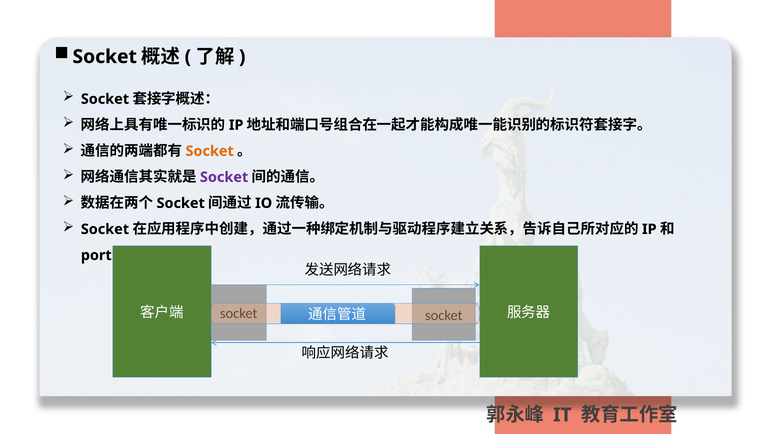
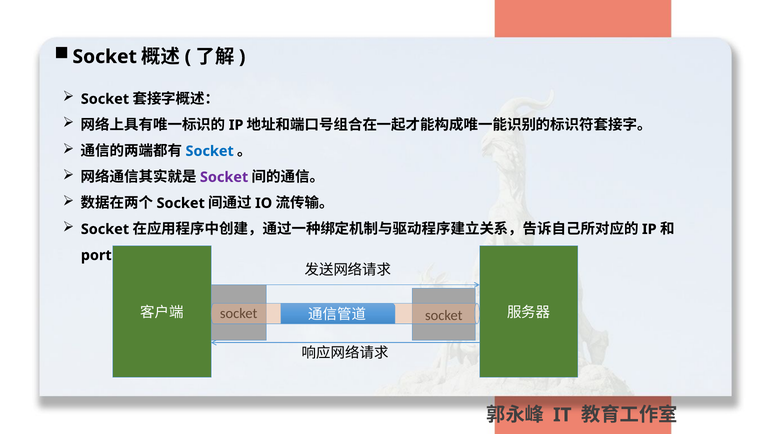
Socket at (210, 151) colour: orange -> blue
